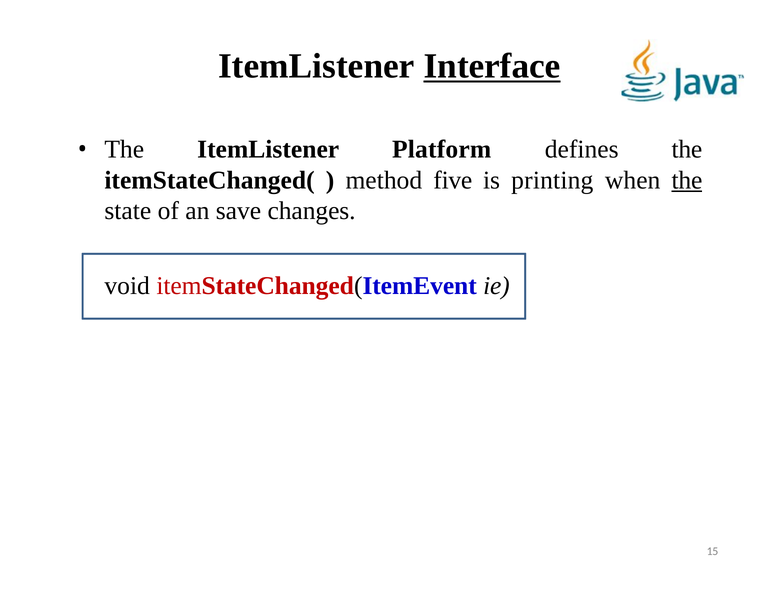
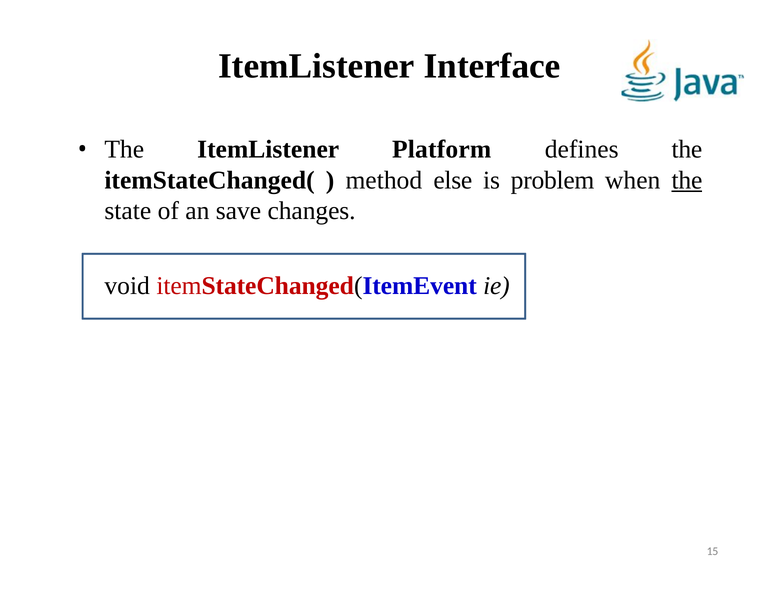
Interface underline: present -> none
five: five -> else
printing: printing -> problem
